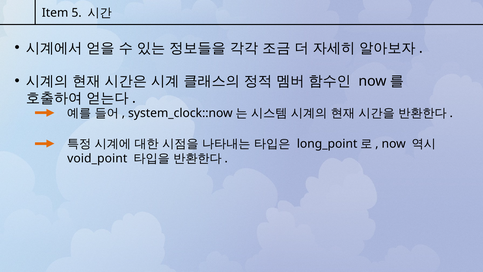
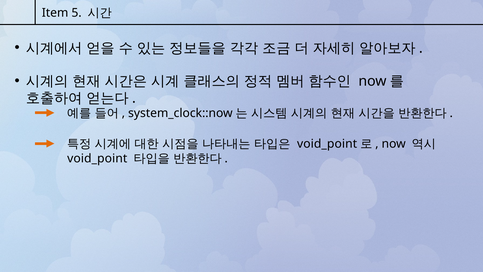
long_point at (327, 144): long_point -> void_point
